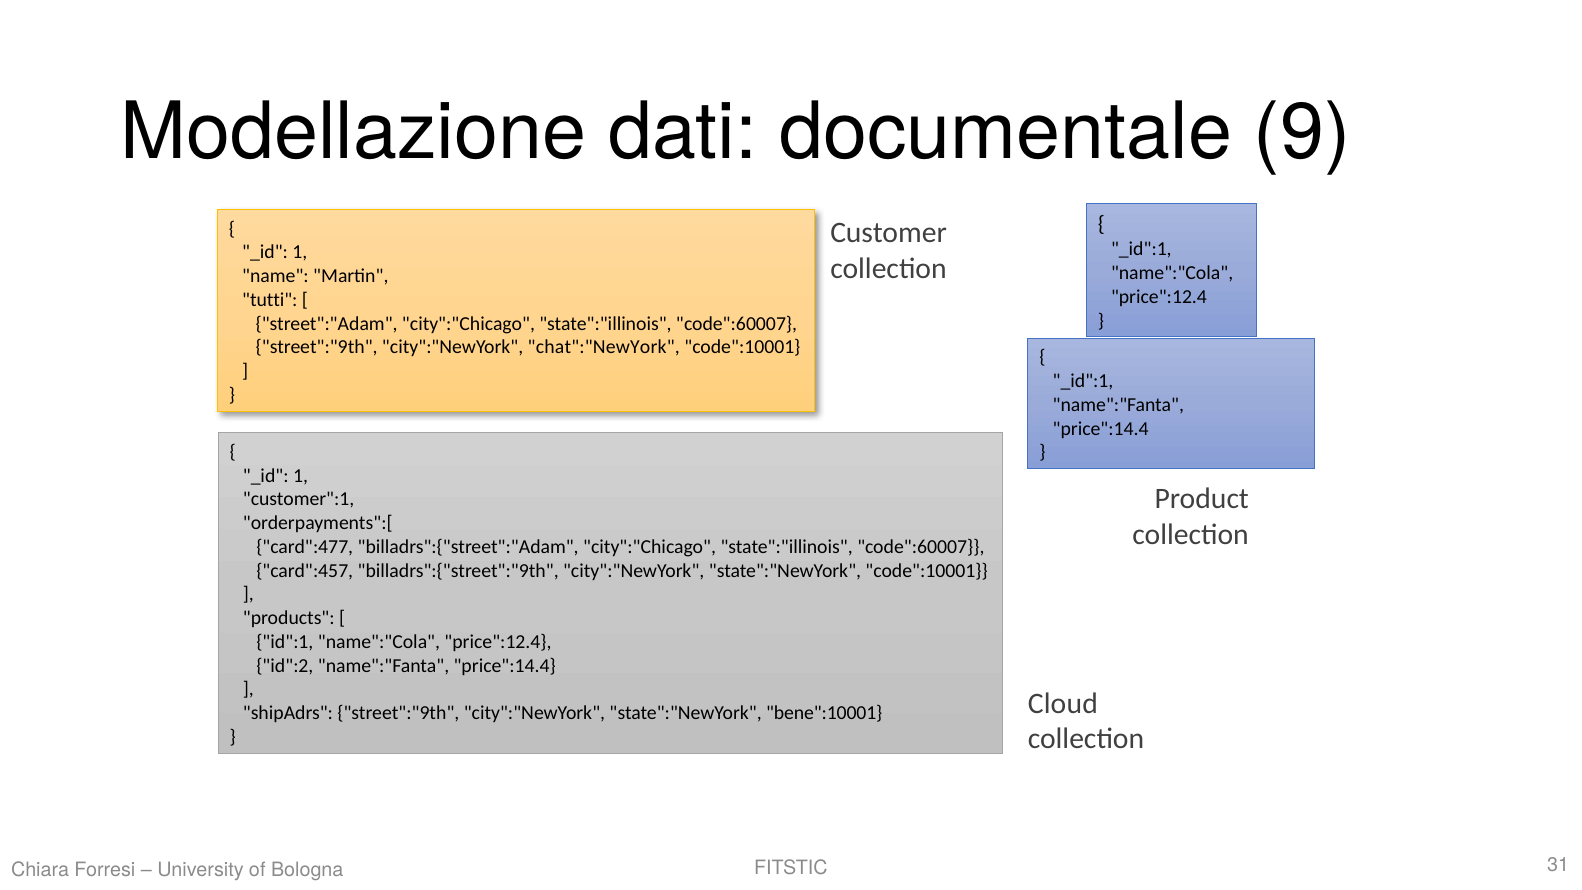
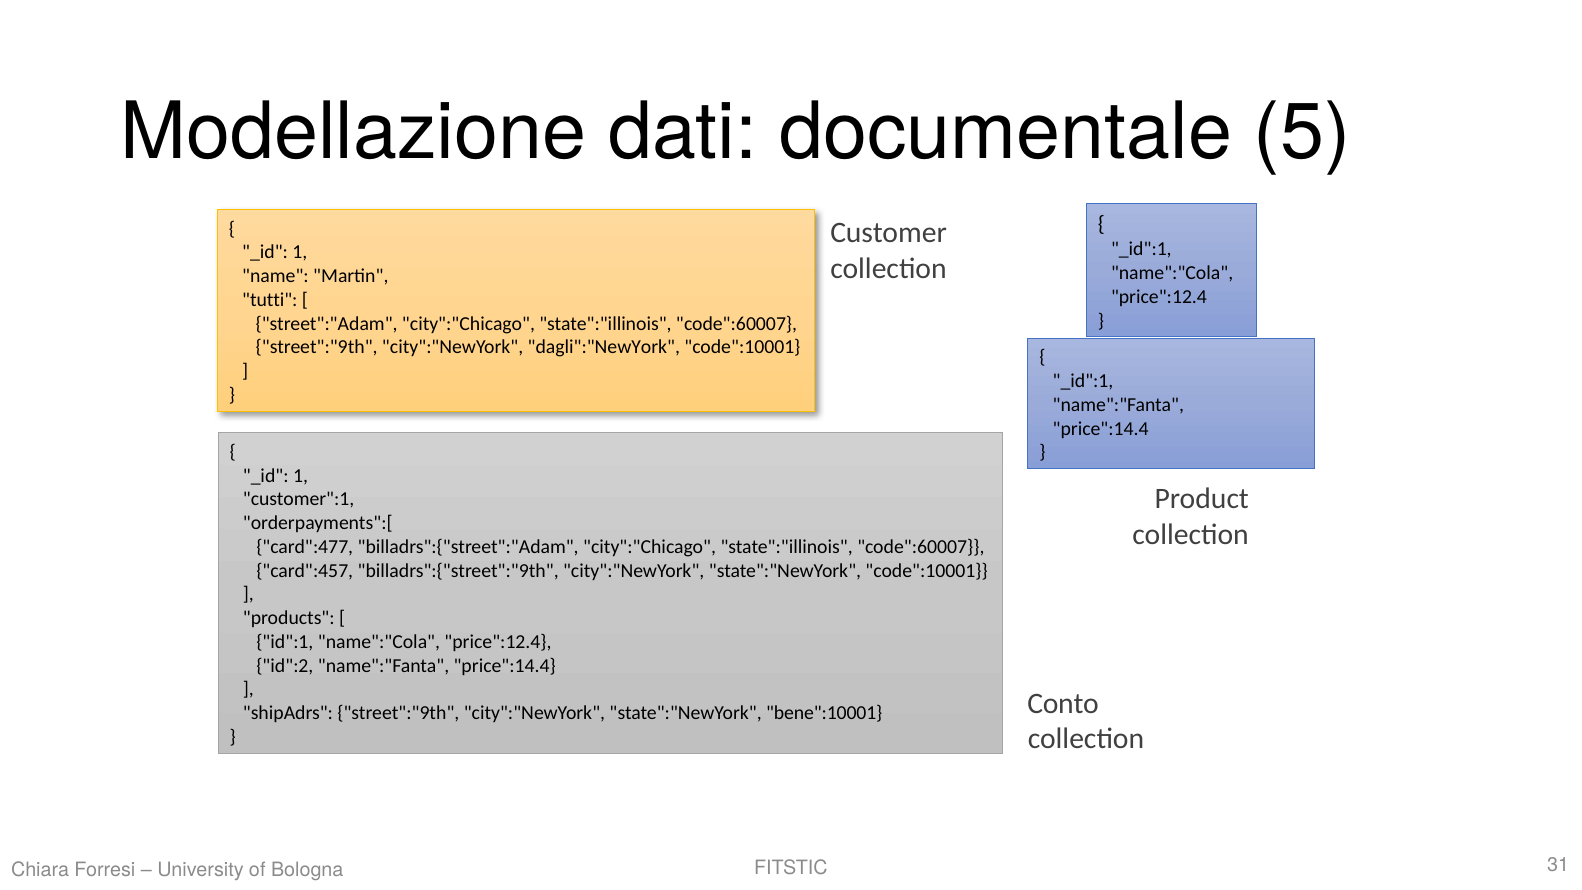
9: 9 -> 5
chat":"NewYork: chat":"NewYork -> dagli":"NewYork
Cloud: Cloud -> Conto
